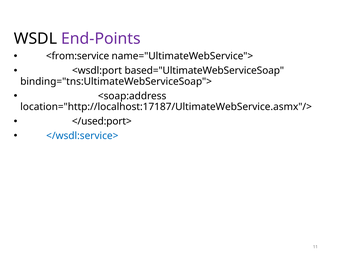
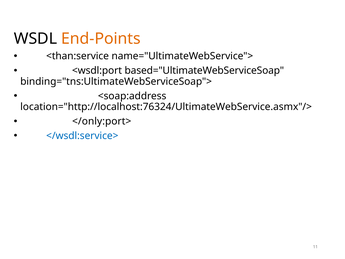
End-Points colour: purple -> orange
<from:service: <from:service -> <than:service
location="http://localhost:17187/UltimateWebService.asmx"/>: location="http://localhost:17187/UltimateWebService.asmx"/> -> location="http://localhost:76324/UltimateWebService.asmx"/>
</used:port>: </used:port> -> </only:port>
